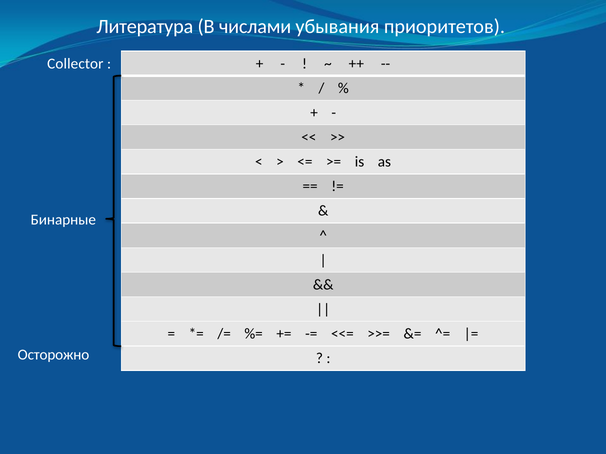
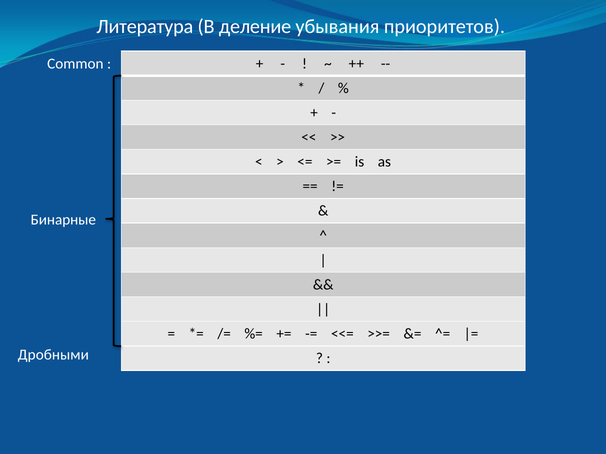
числами: числами -> деление
Collector: Collector -> Common
Осторожно: Осторожно -> Дробными
